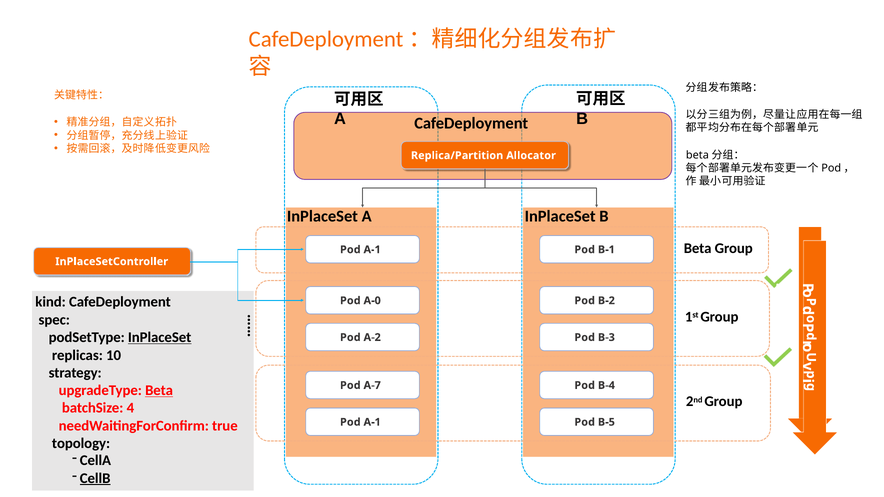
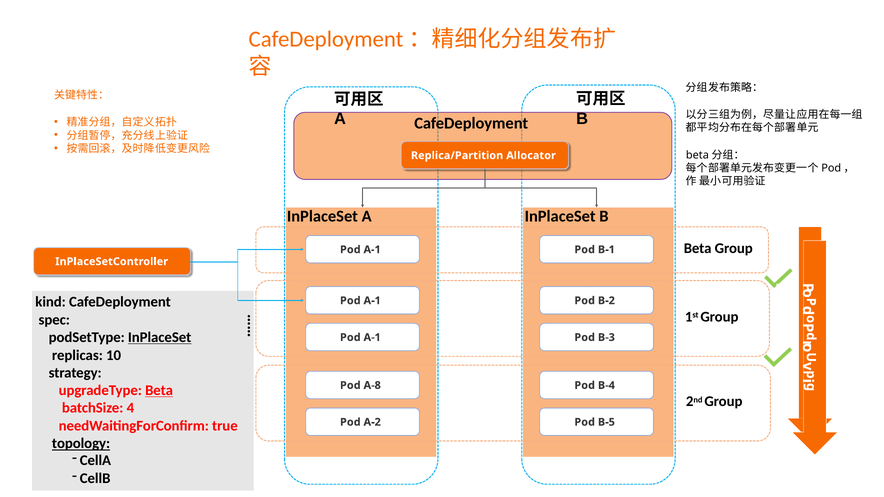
A-0 at (372, 301): A-0 -> A-1
A-2 at (372, 338): A-2 -> A-1
A-7: A-7 -> A-8
A-1 at (372, 422): A-1 -> A-2
topology underline: none -> present
CellB underline: present -> none
